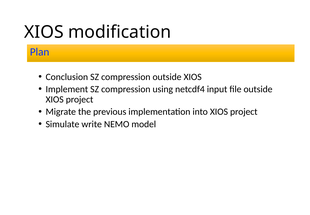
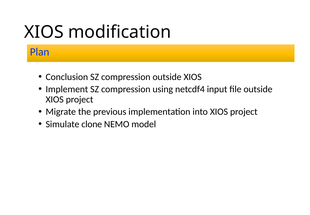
write: write -> clone
